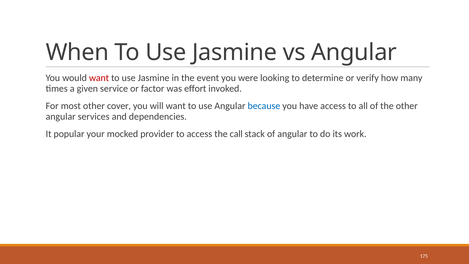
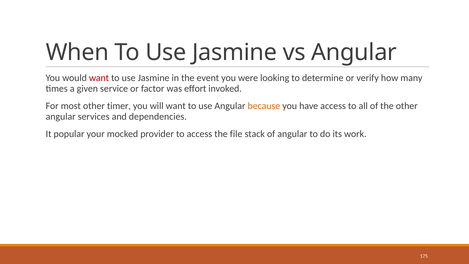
cover: cover -> timer
because colour: blue -> orange
call: call -> file
